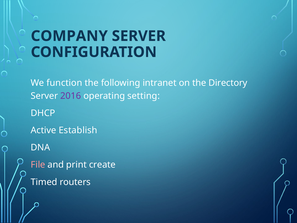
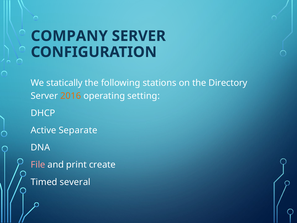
function: function -> statically
intranet: intranet -> stations
2016 colour: purple -> orange
Establish: Establish -> Separate
routers: routers -> several
